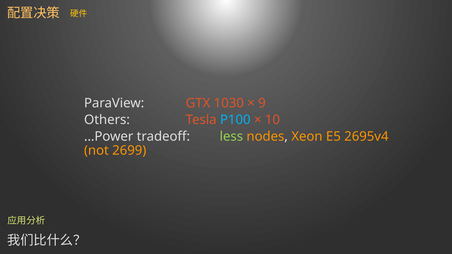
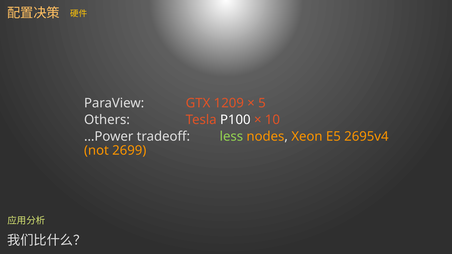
1030: 1030 -> 1209
9: 9 -> 5
P100 colour: light blue -> white
